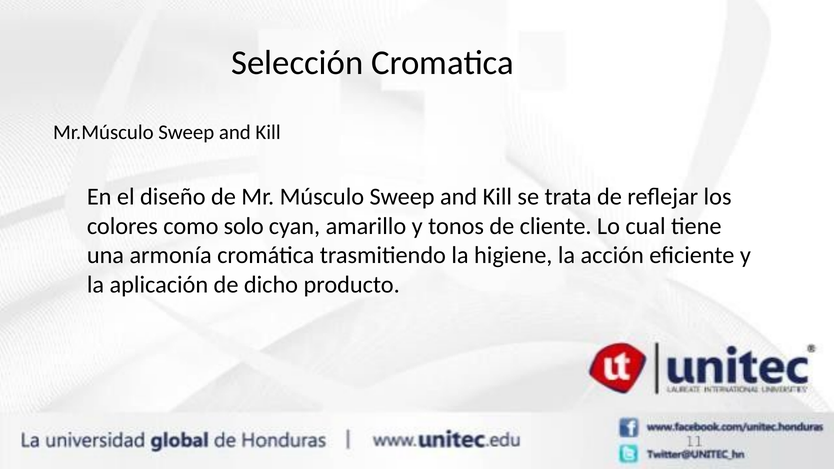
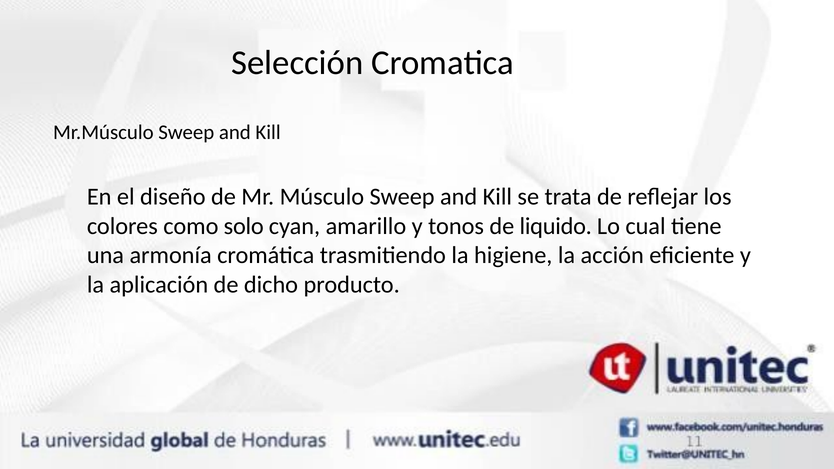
cliente: cliente -> liquido
